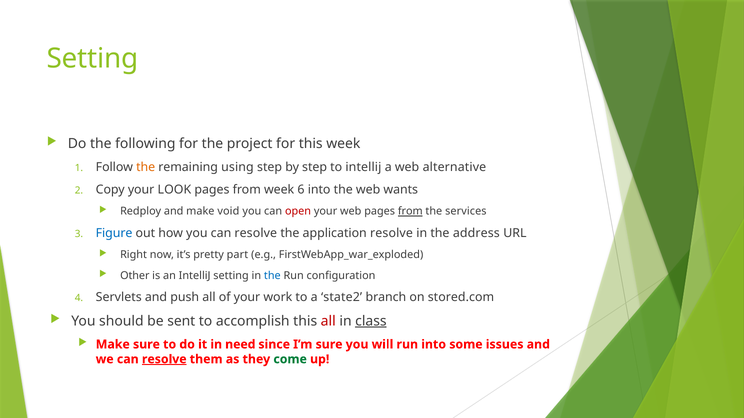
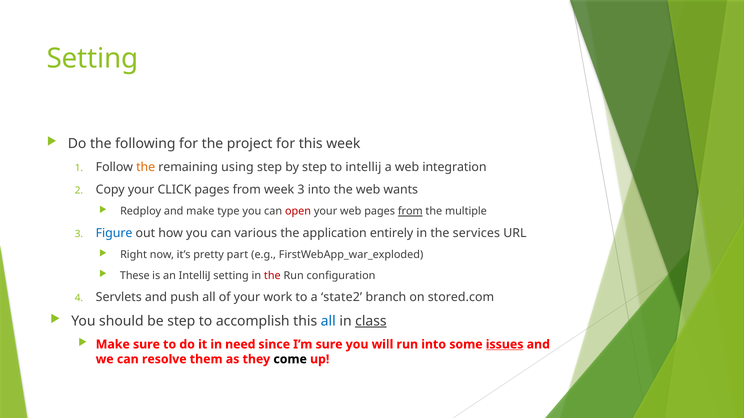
alternative: alternative -> integration
LOOK: LOOK -> CLICK
week 6: 6 -> 3
void: void -> type
services: services -> multiple
you can resolve: resolve -> various
application resolve: resolve -> entirely
address: address -> services
Other: Other -> These
the at (272, 276) colour: blue -> red
be sent: sent -> step
all at (328, 321) colour: red -> blue
issues underline: none -> present
resolve at (164, 360) underline: present -> none
come colour: green -> black
